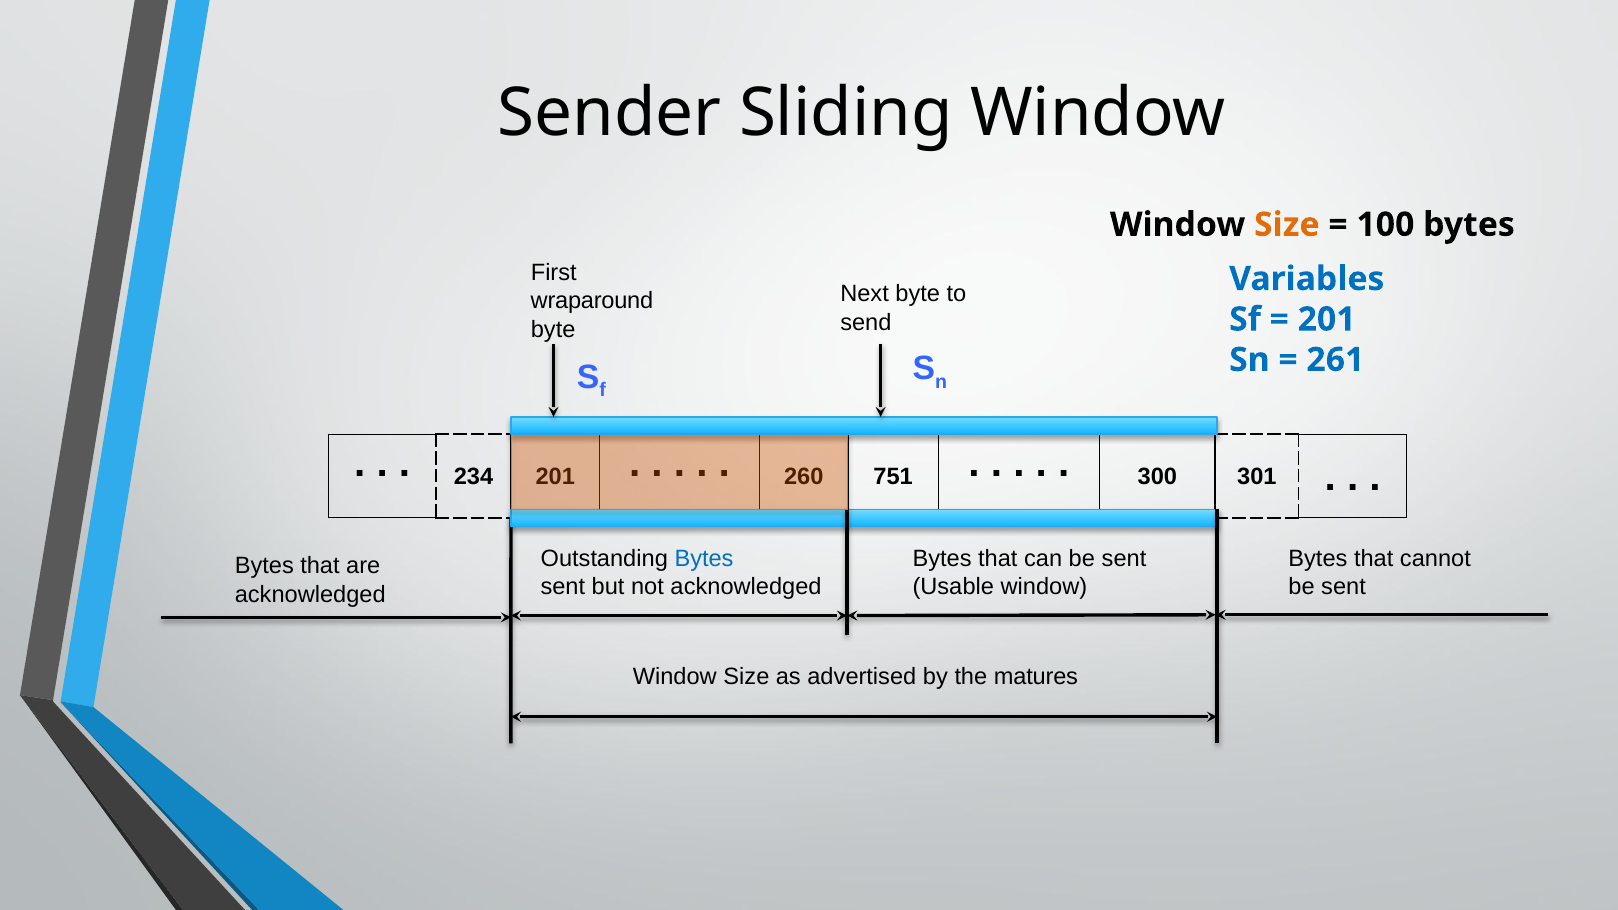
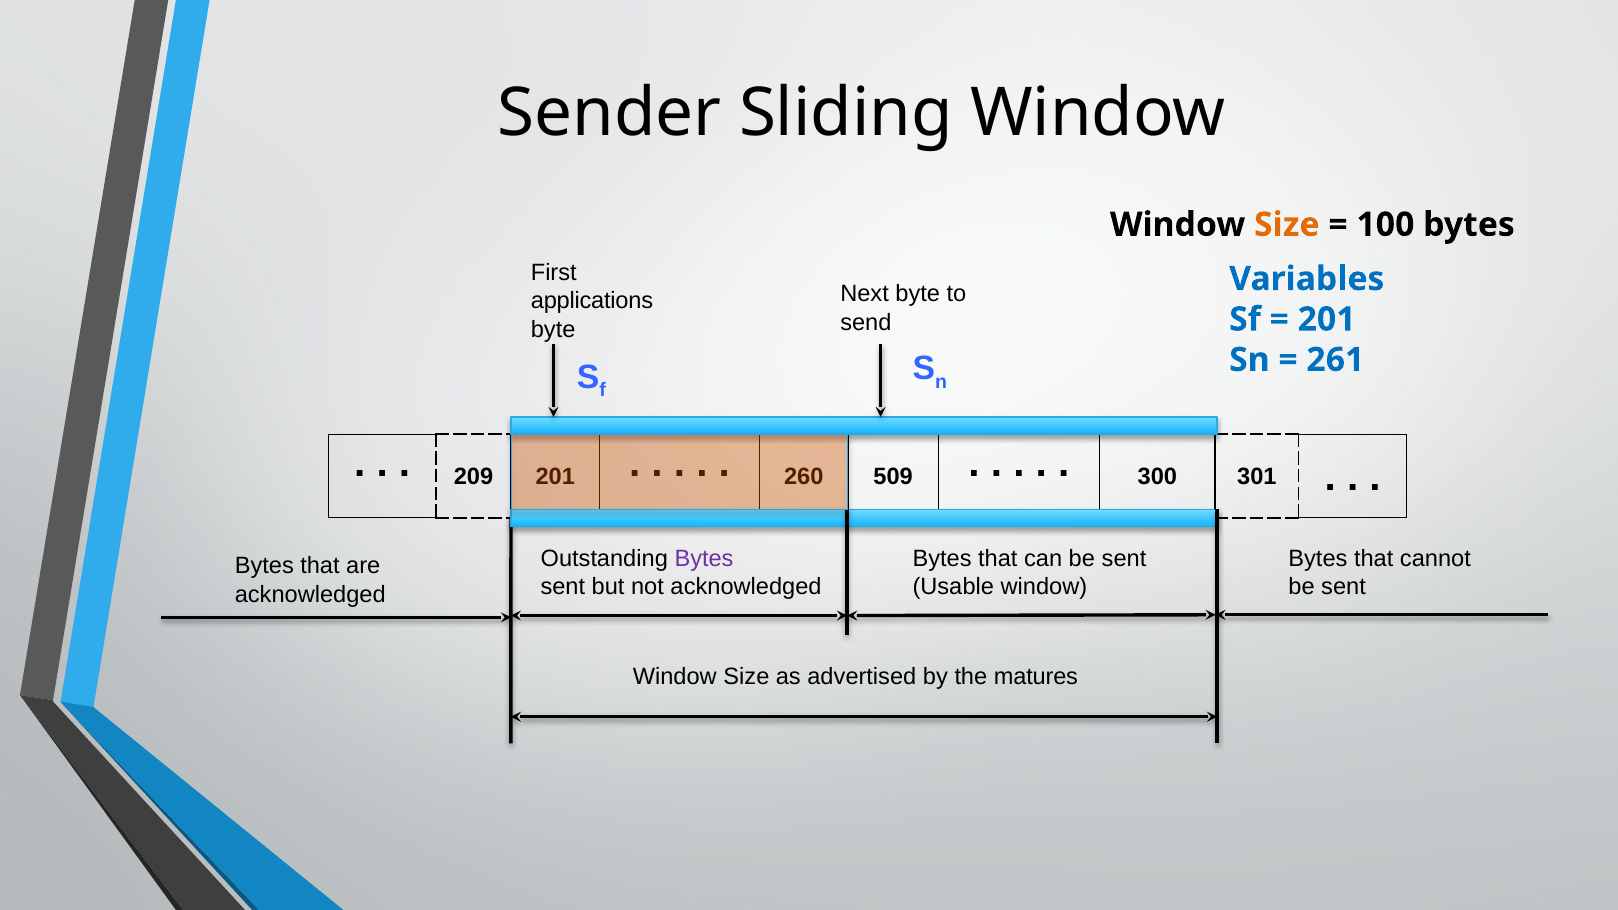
wraparound: wraparound -> applications
234: 234 -> 209
751: 751 -> 509
Bytes at (704, 558) colour: blue -> purple
